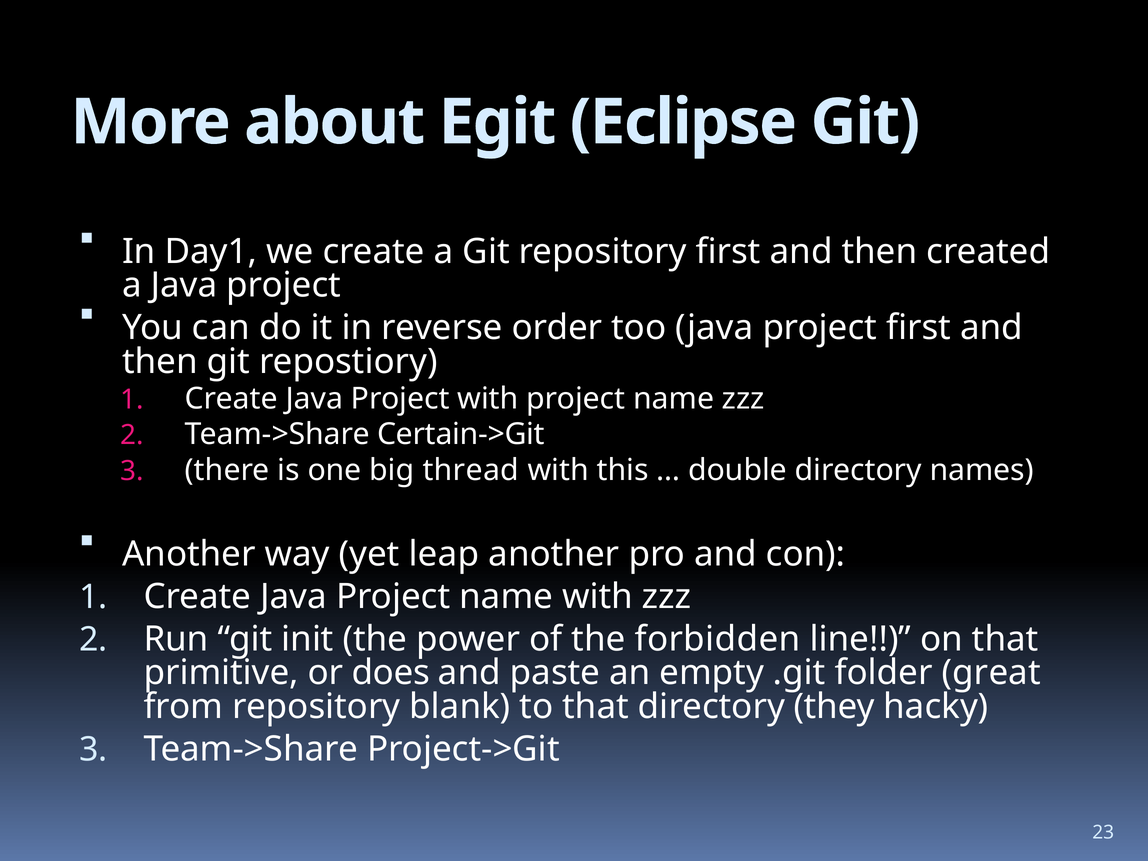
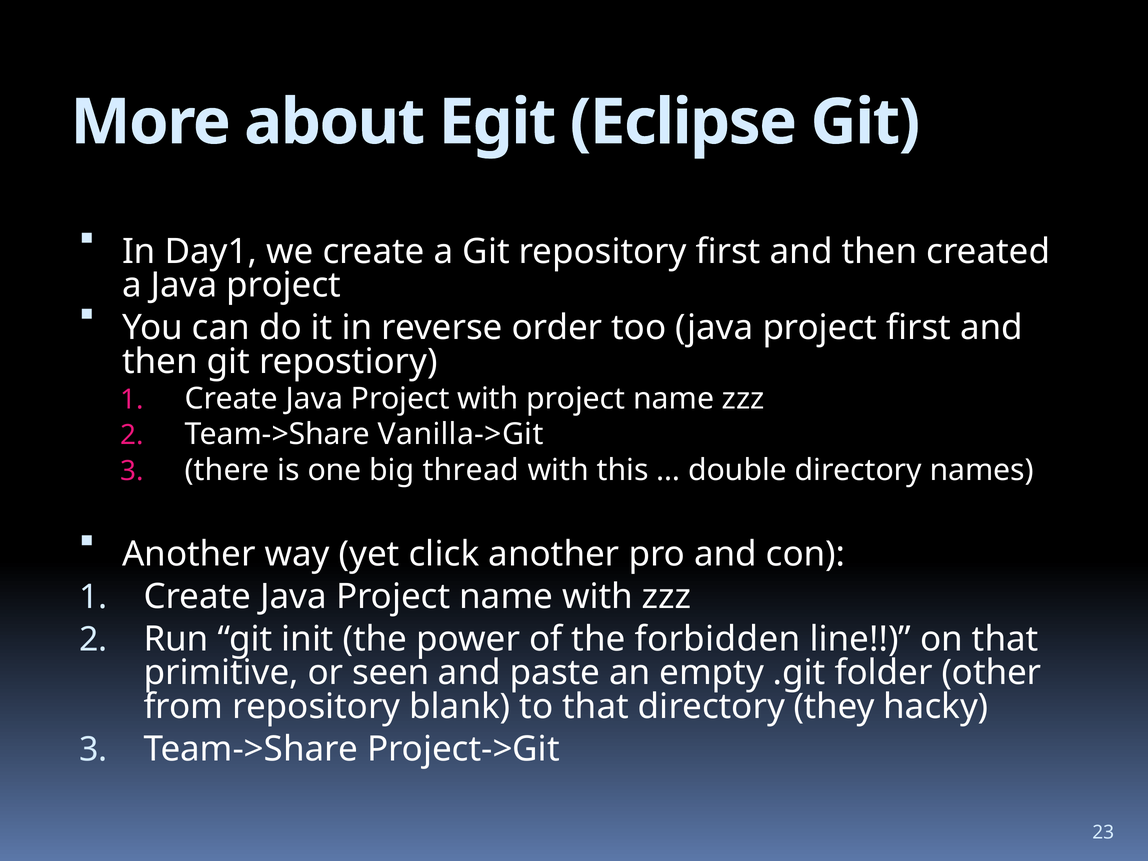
Certain->Git: Certain->Git -> Vanilla->Git
leap: leap -> click
does: does -> seen
great: great -> other
